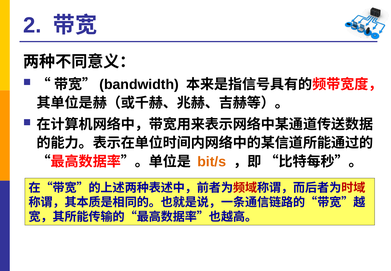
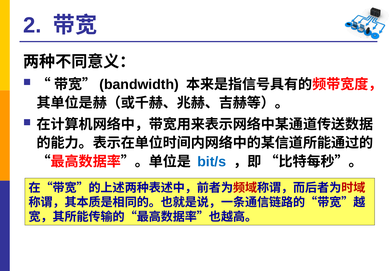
bit/s colour: orange -> blue
